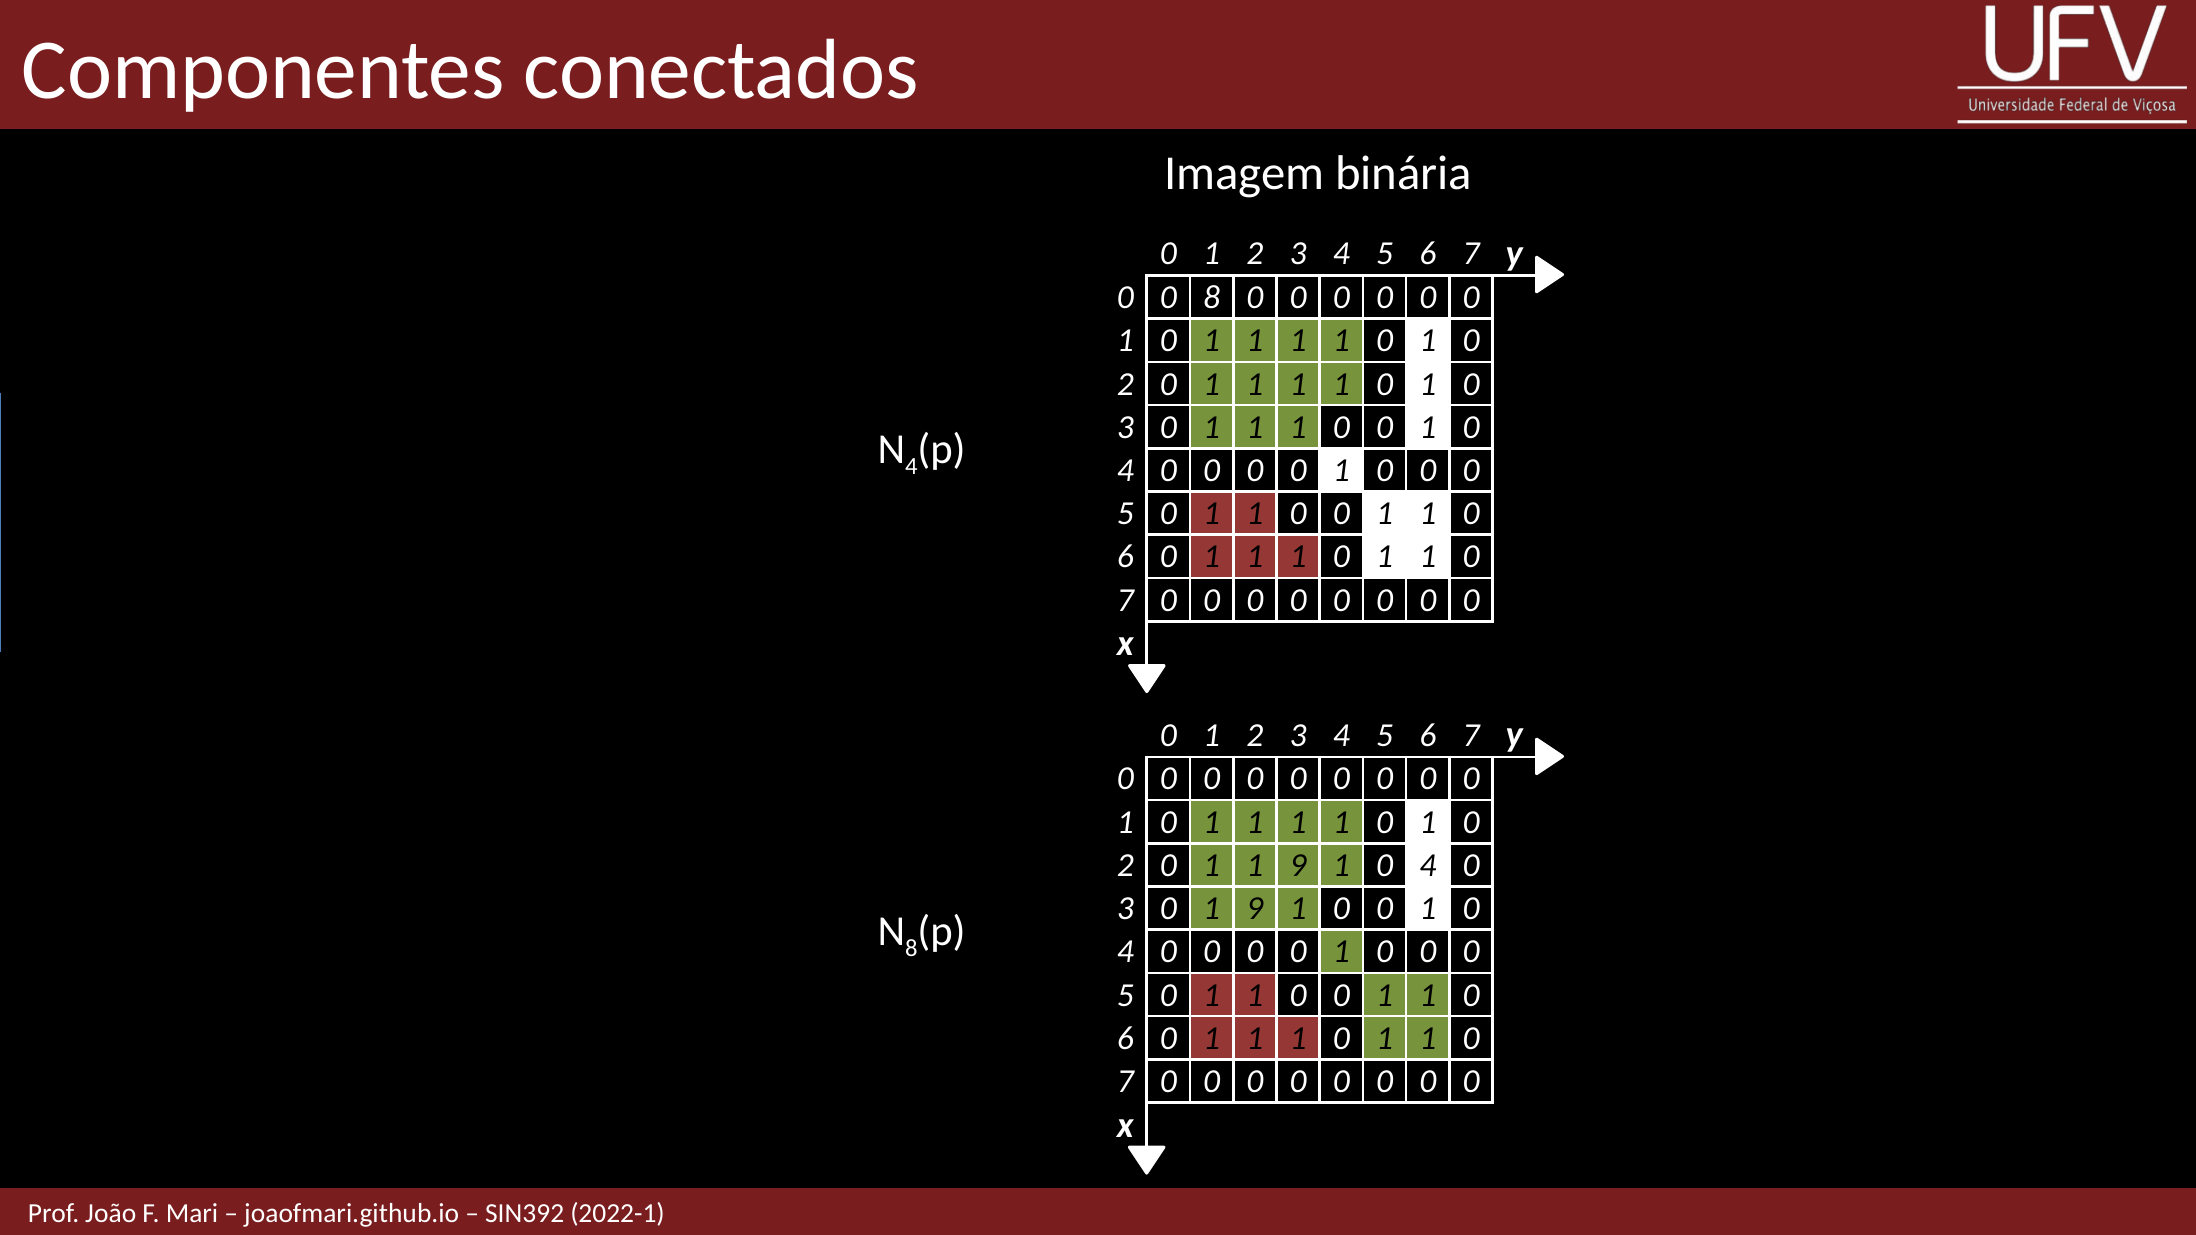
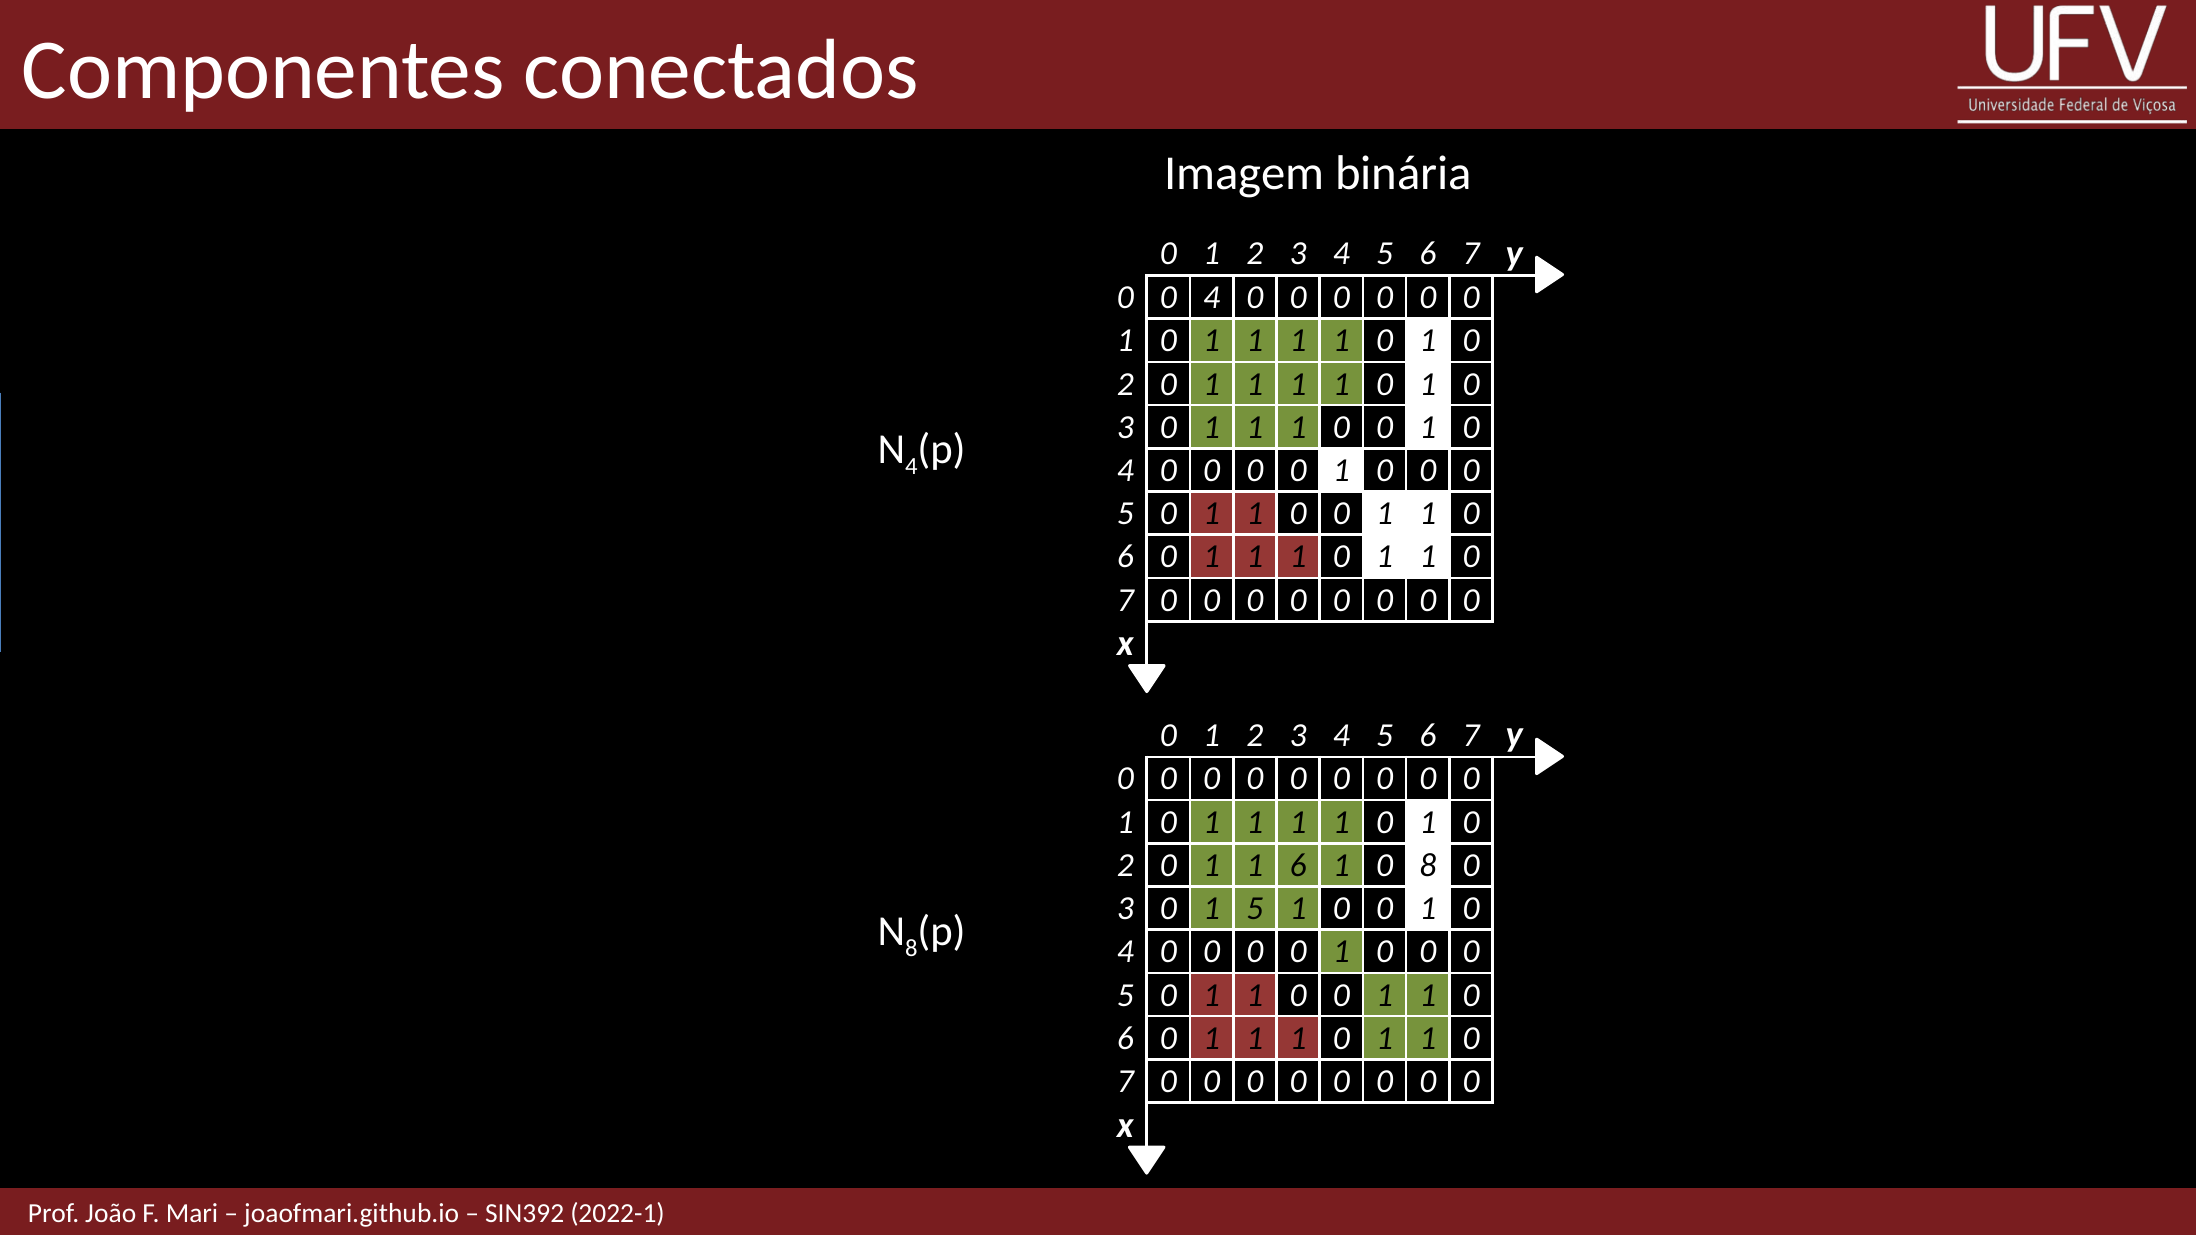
0 0 8: 8 -> 4
1 1 9: 9 -> 6
4 at (1428, 866): 4 -> 8
0 1 9: 9 -> 5
